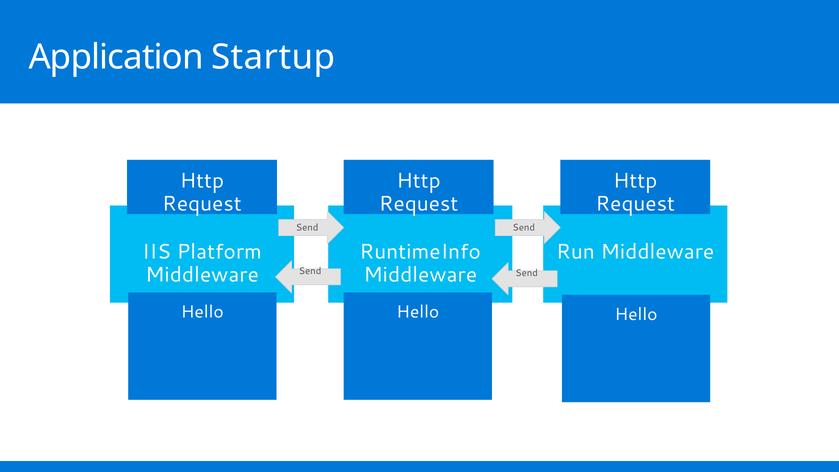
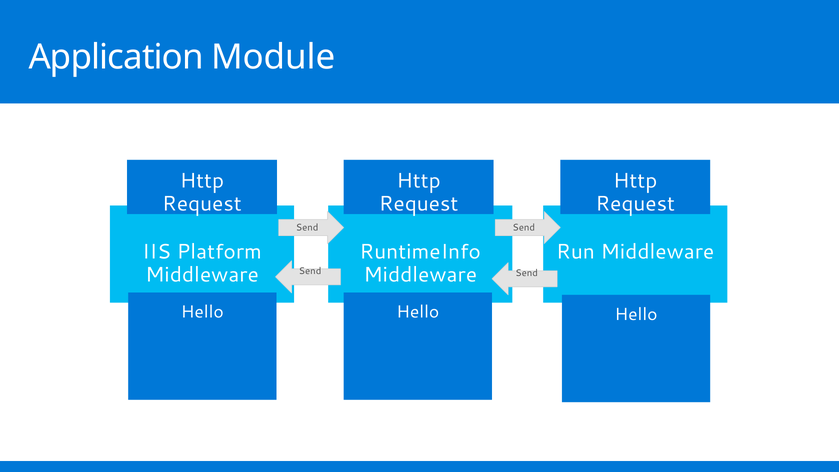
Startup: Startup -> Module
